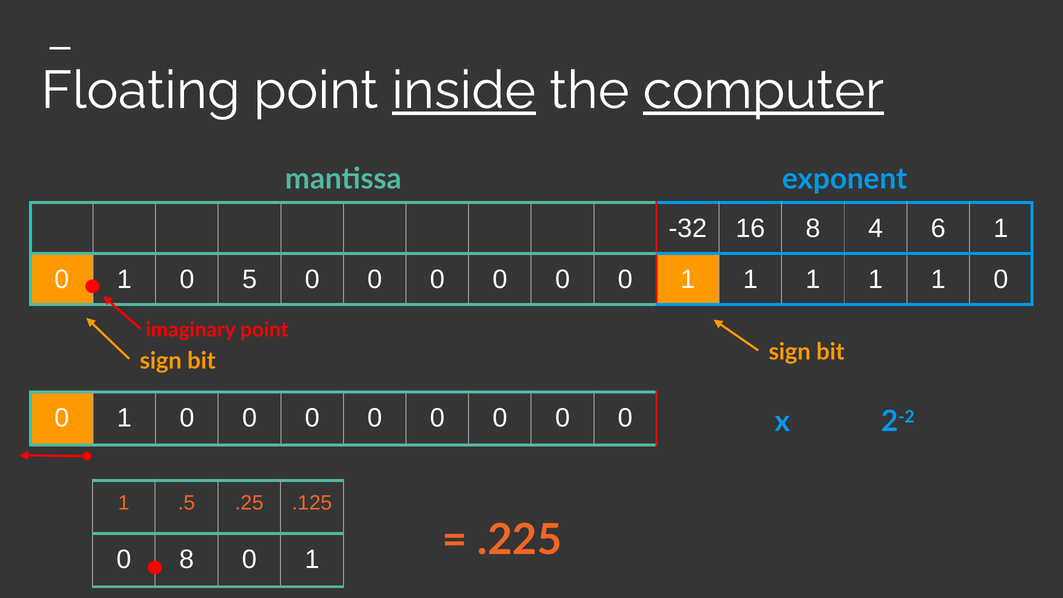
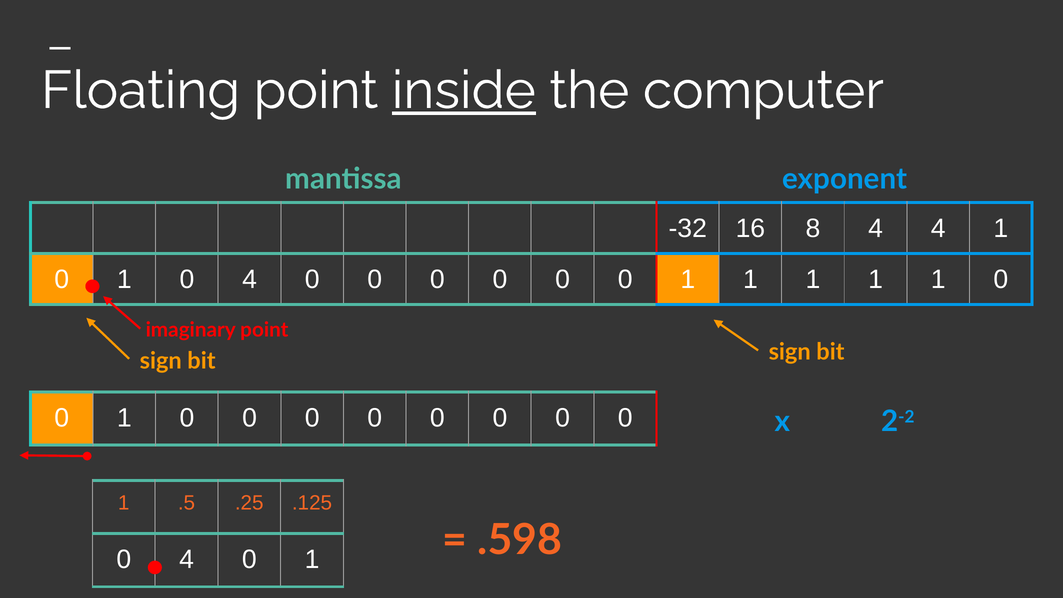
computer underline: present -> none
4 6: 6 -> 4
1 0 5: 5 -> 4
8 at (187, 560): 8 -> 4
.225: .225 -> .598
